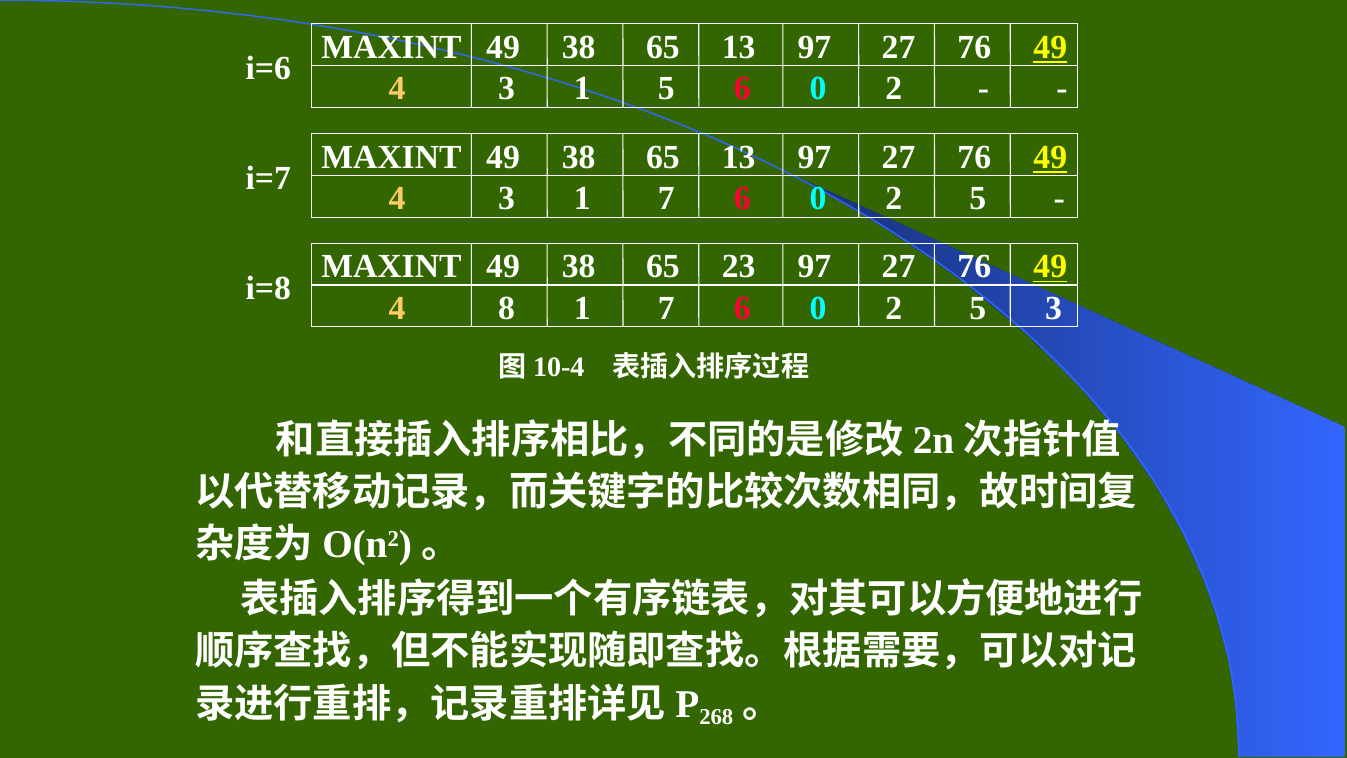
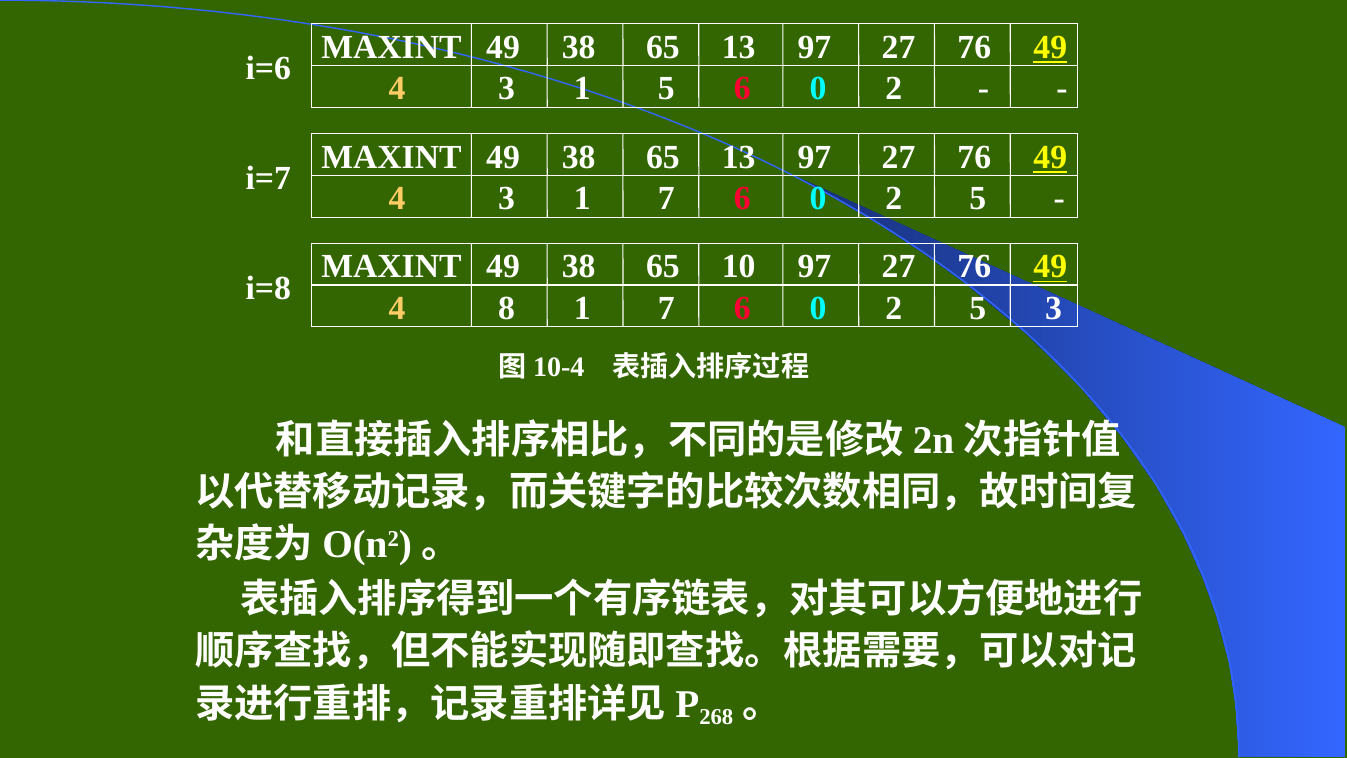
23: 23 -> 10
